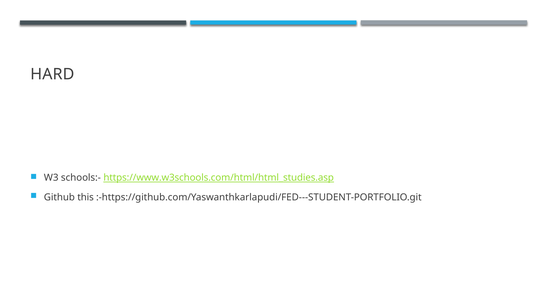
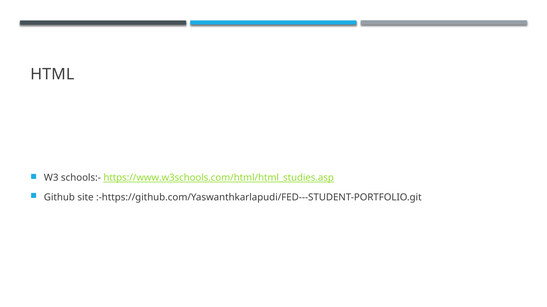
HARD: HARD -> HTML
this: this -> site
